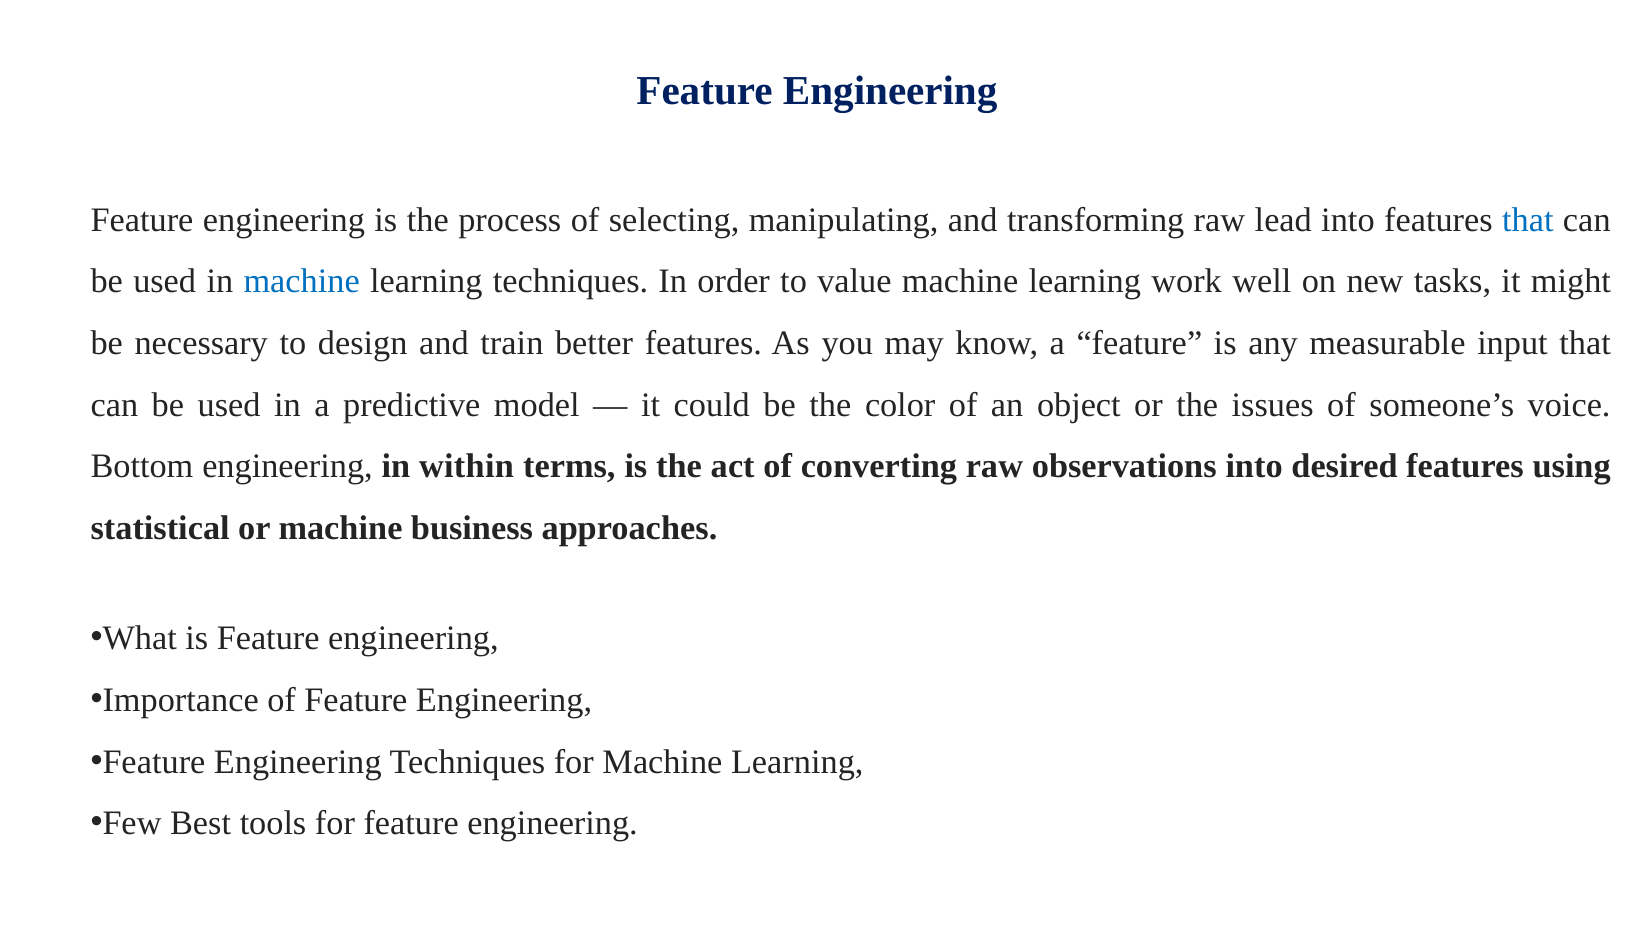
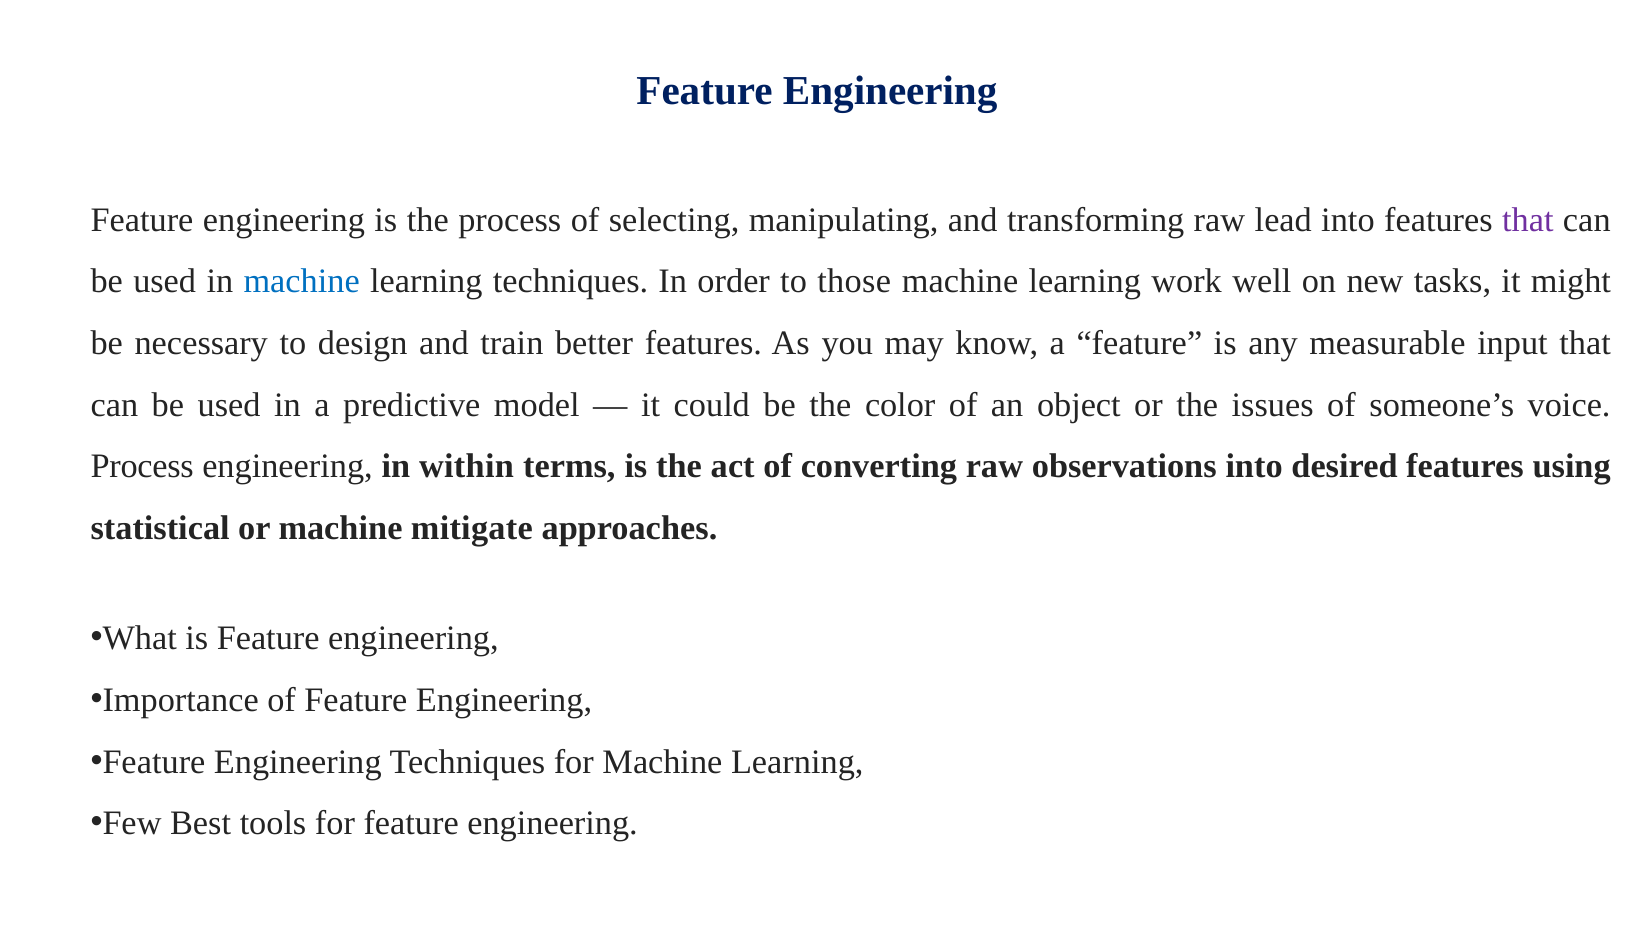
that at (1528, 220) colour: blue -> purple
value: value -> those
Bottom at (142, 467): Bottom -> Process
business: business -> mitigate
